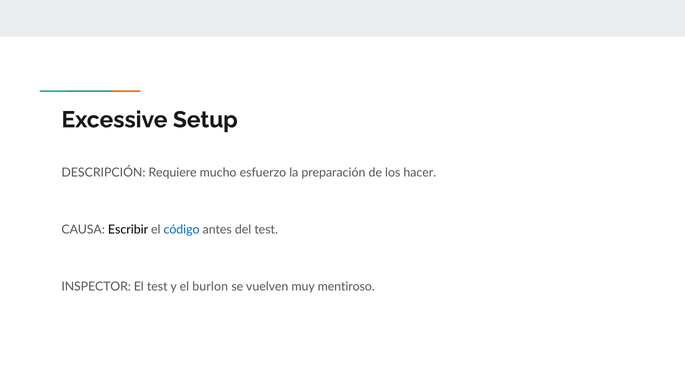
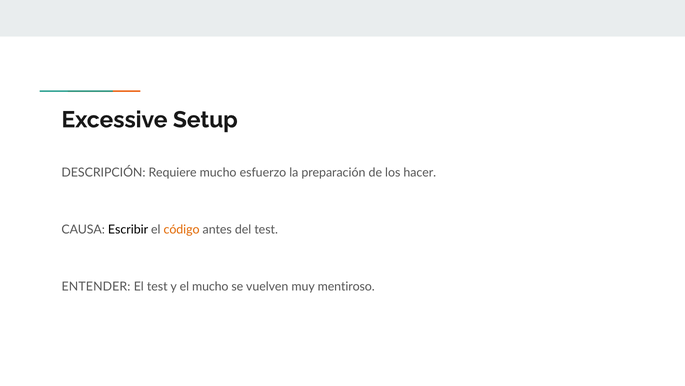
código colour: blue -> orange
INSPECTOR: INSPECTOR -> ENTENDER
el burlon: burlon -> mucho
